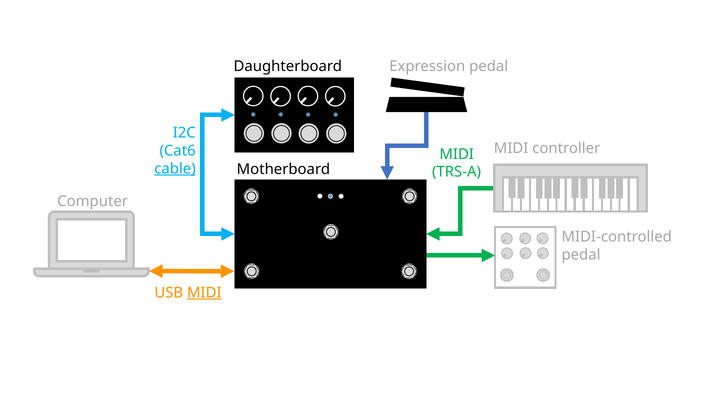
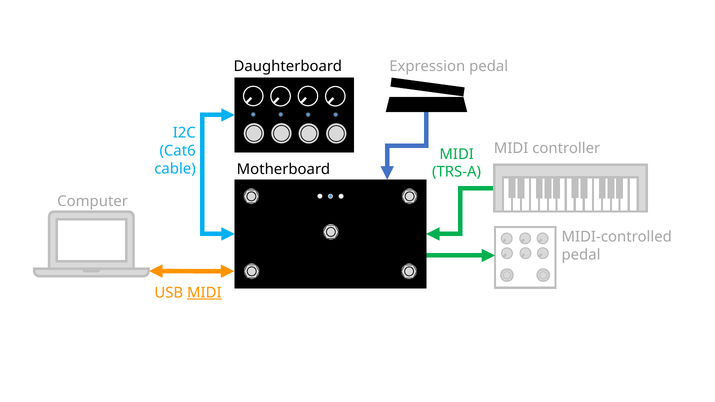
cable underline: present -> none
